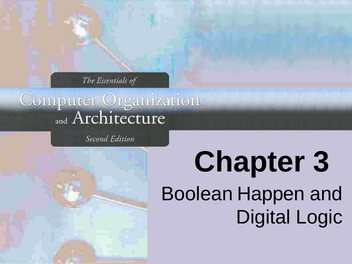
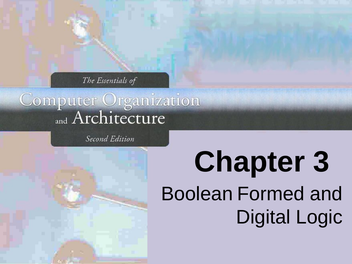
Happen: Happen -> Formed
